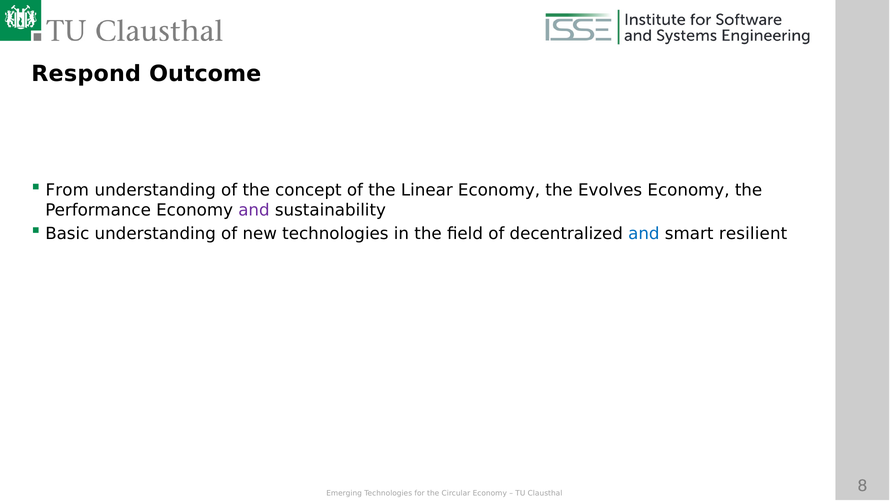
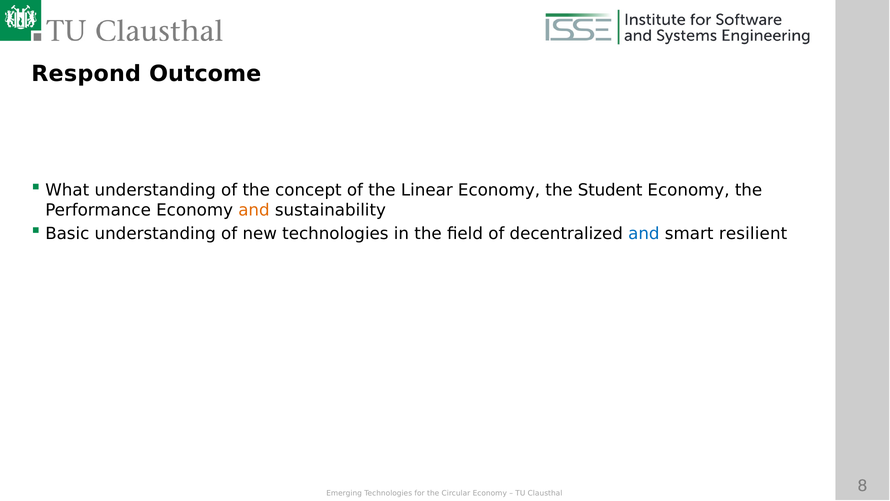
From: From -> What
Evolves: Evolves -> Student
and at (254, 210) colour: purple -> orange
